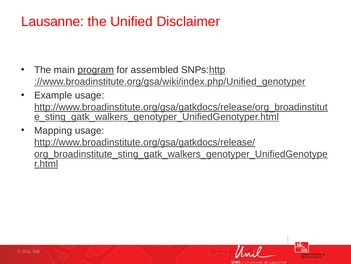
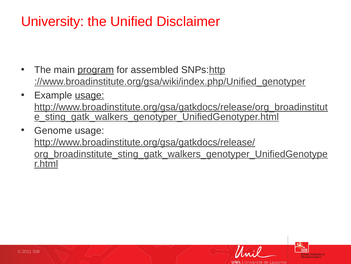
Lausanne: Lausanne -> University
usage at (90, 95) underline: none -> present
Mapping: Mapping -> Genome
